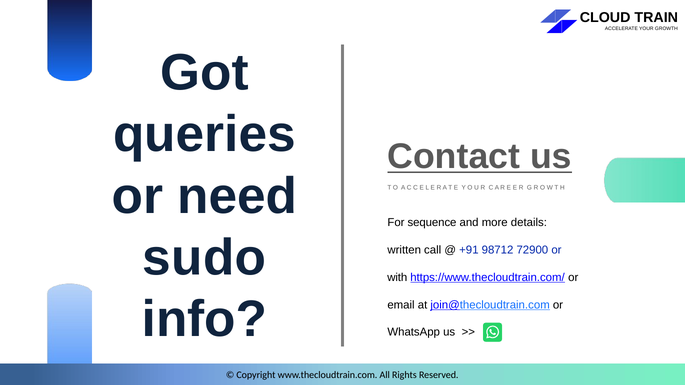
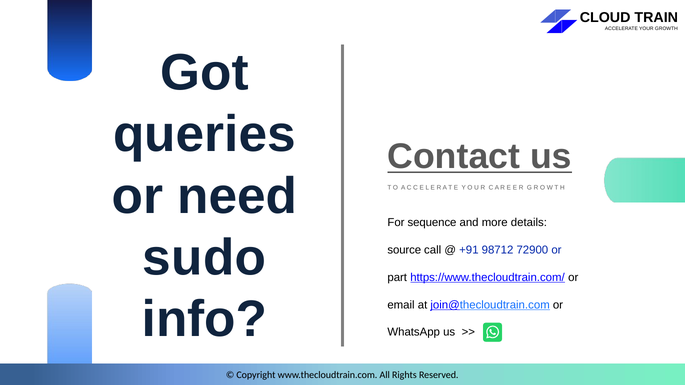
written: written -> source
with: with -> part
